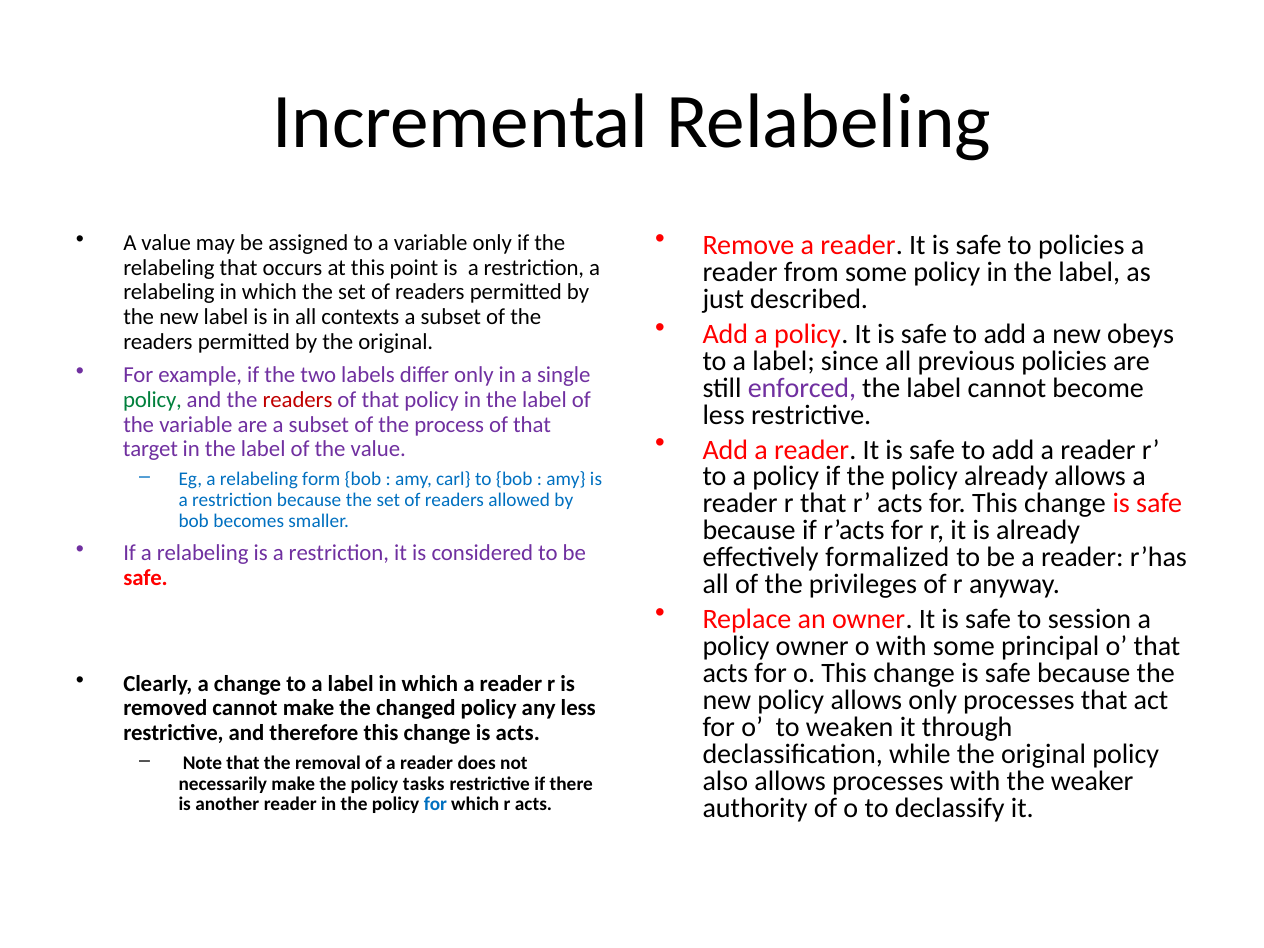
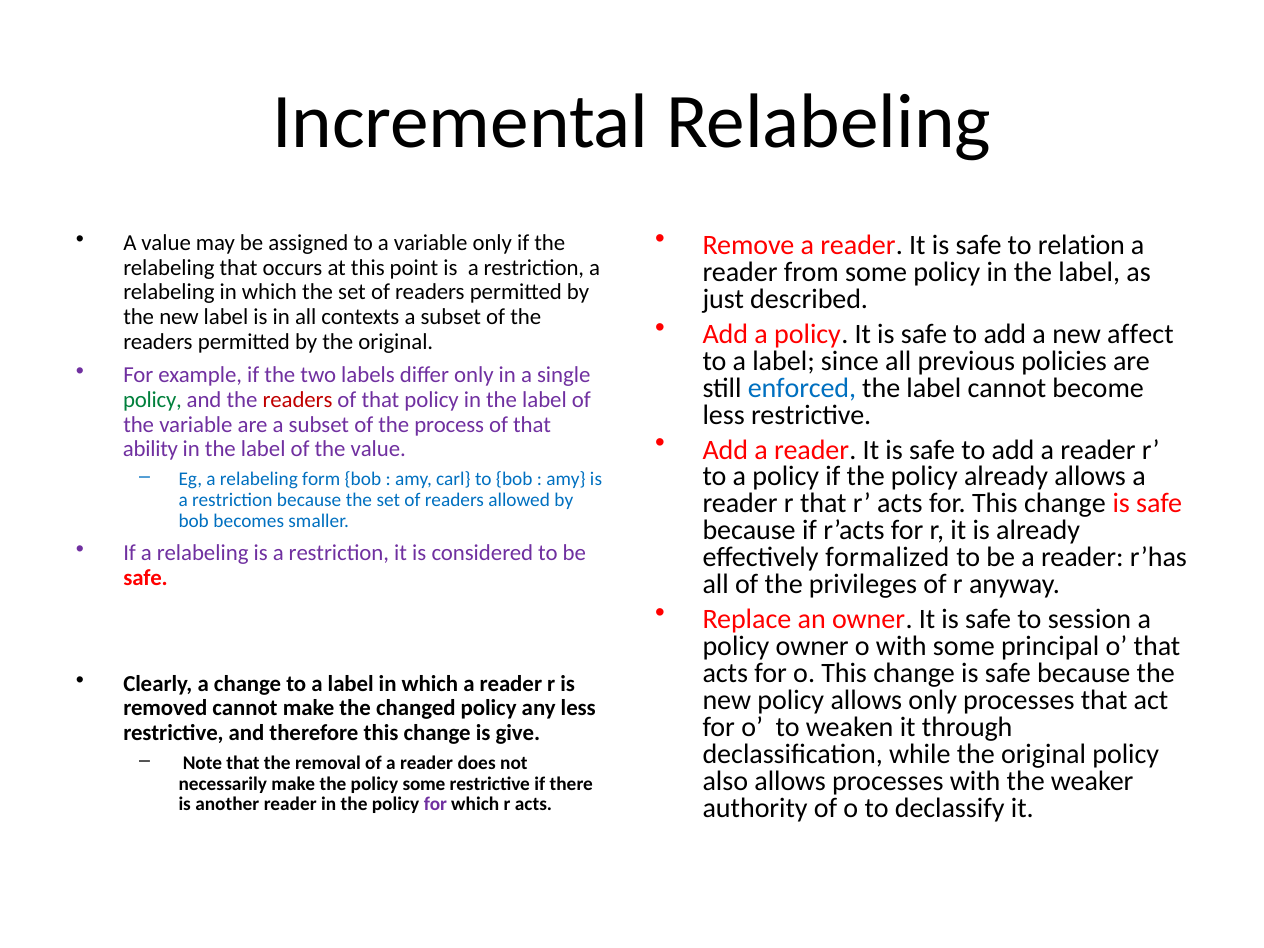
to policies: policies -> relation
obeys: obeys -> affect
enforced colour: purple -> blue
target: target -> ability
is acts: acts -> give
policy tasks: tasks -> some
for at (435, 805) colour: blue -> purple
